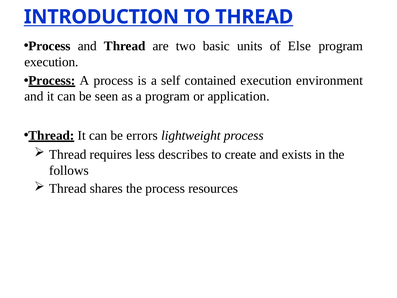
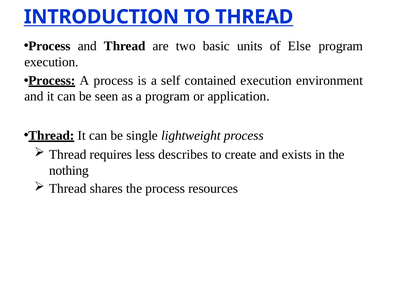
errors: errors -> single
follows: follows -> nothing
